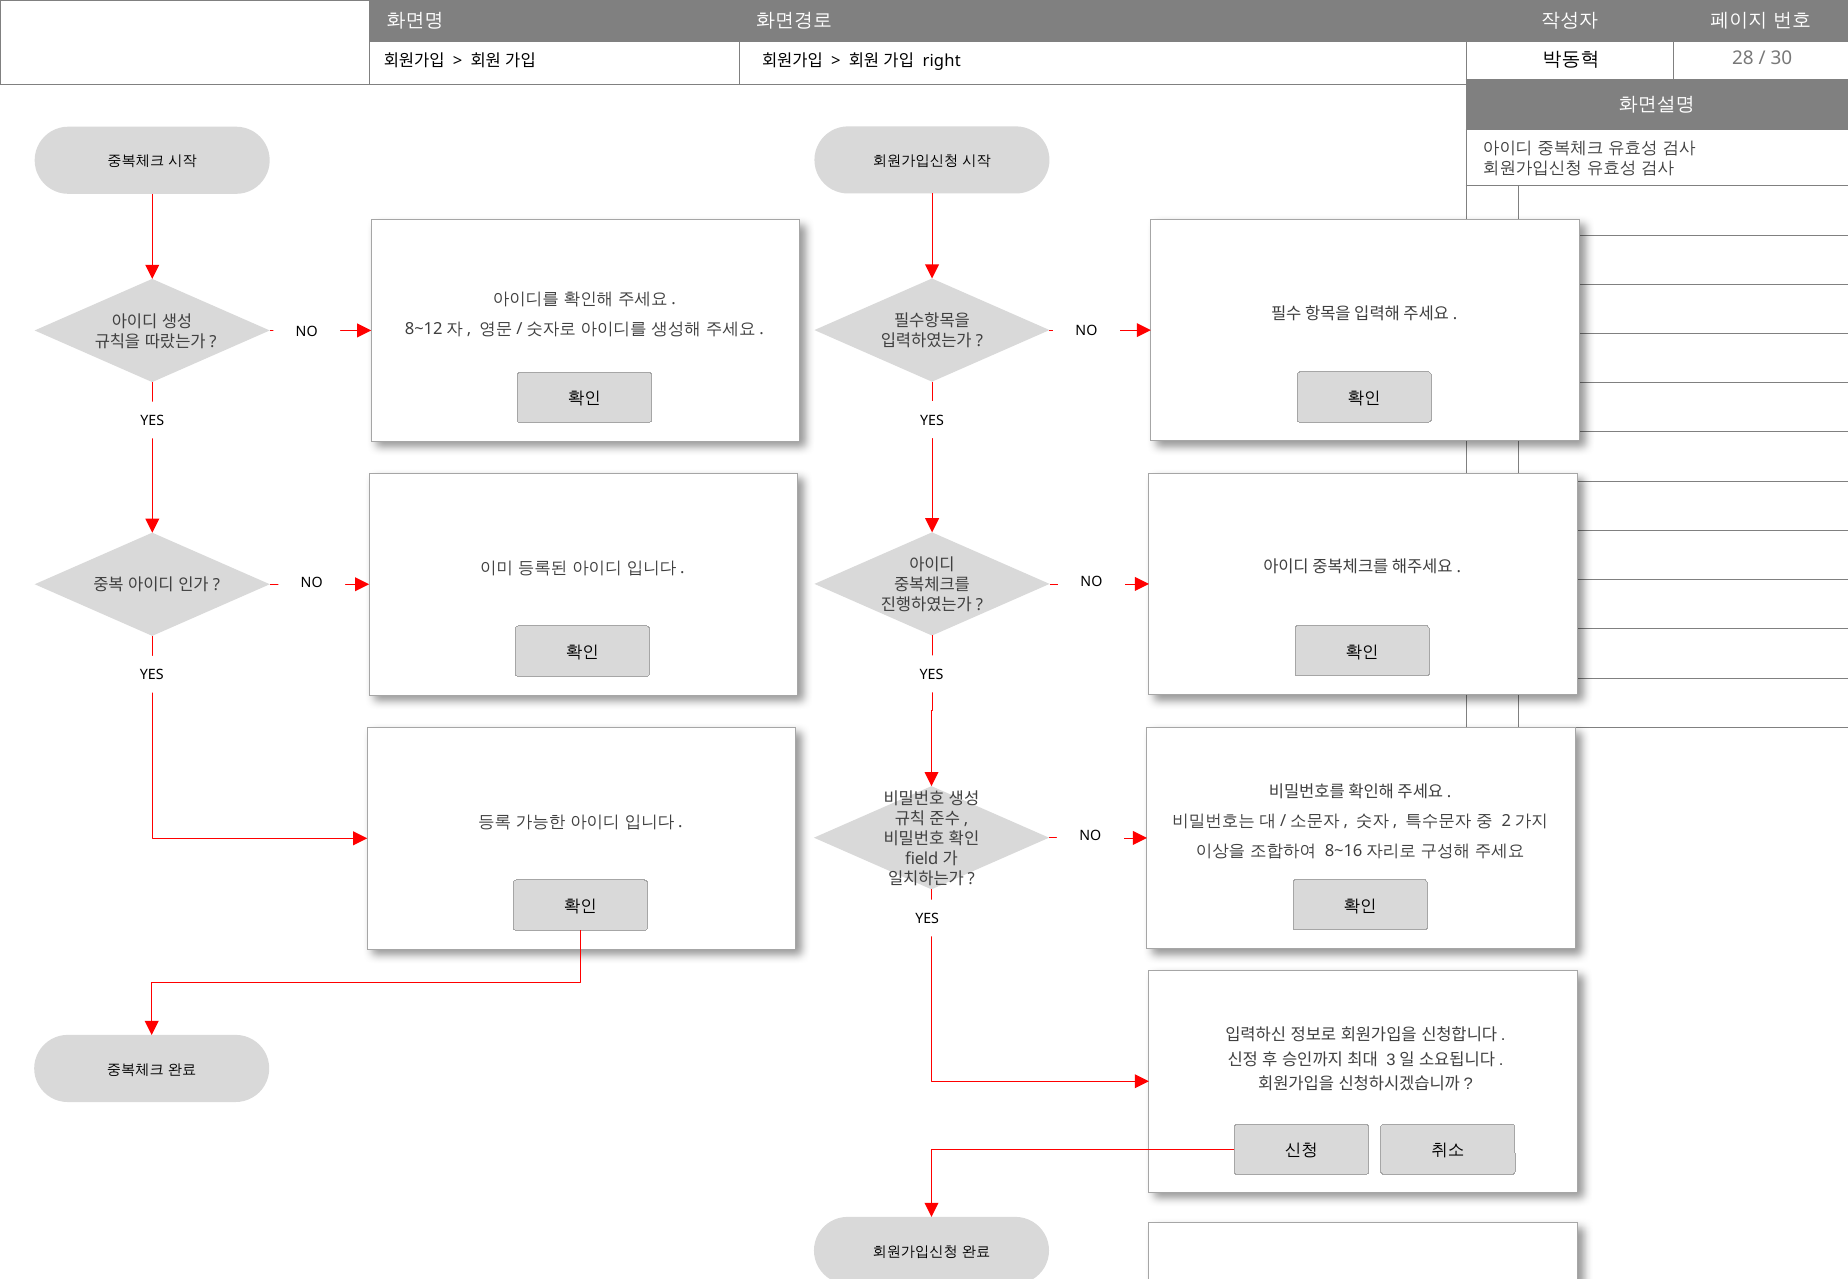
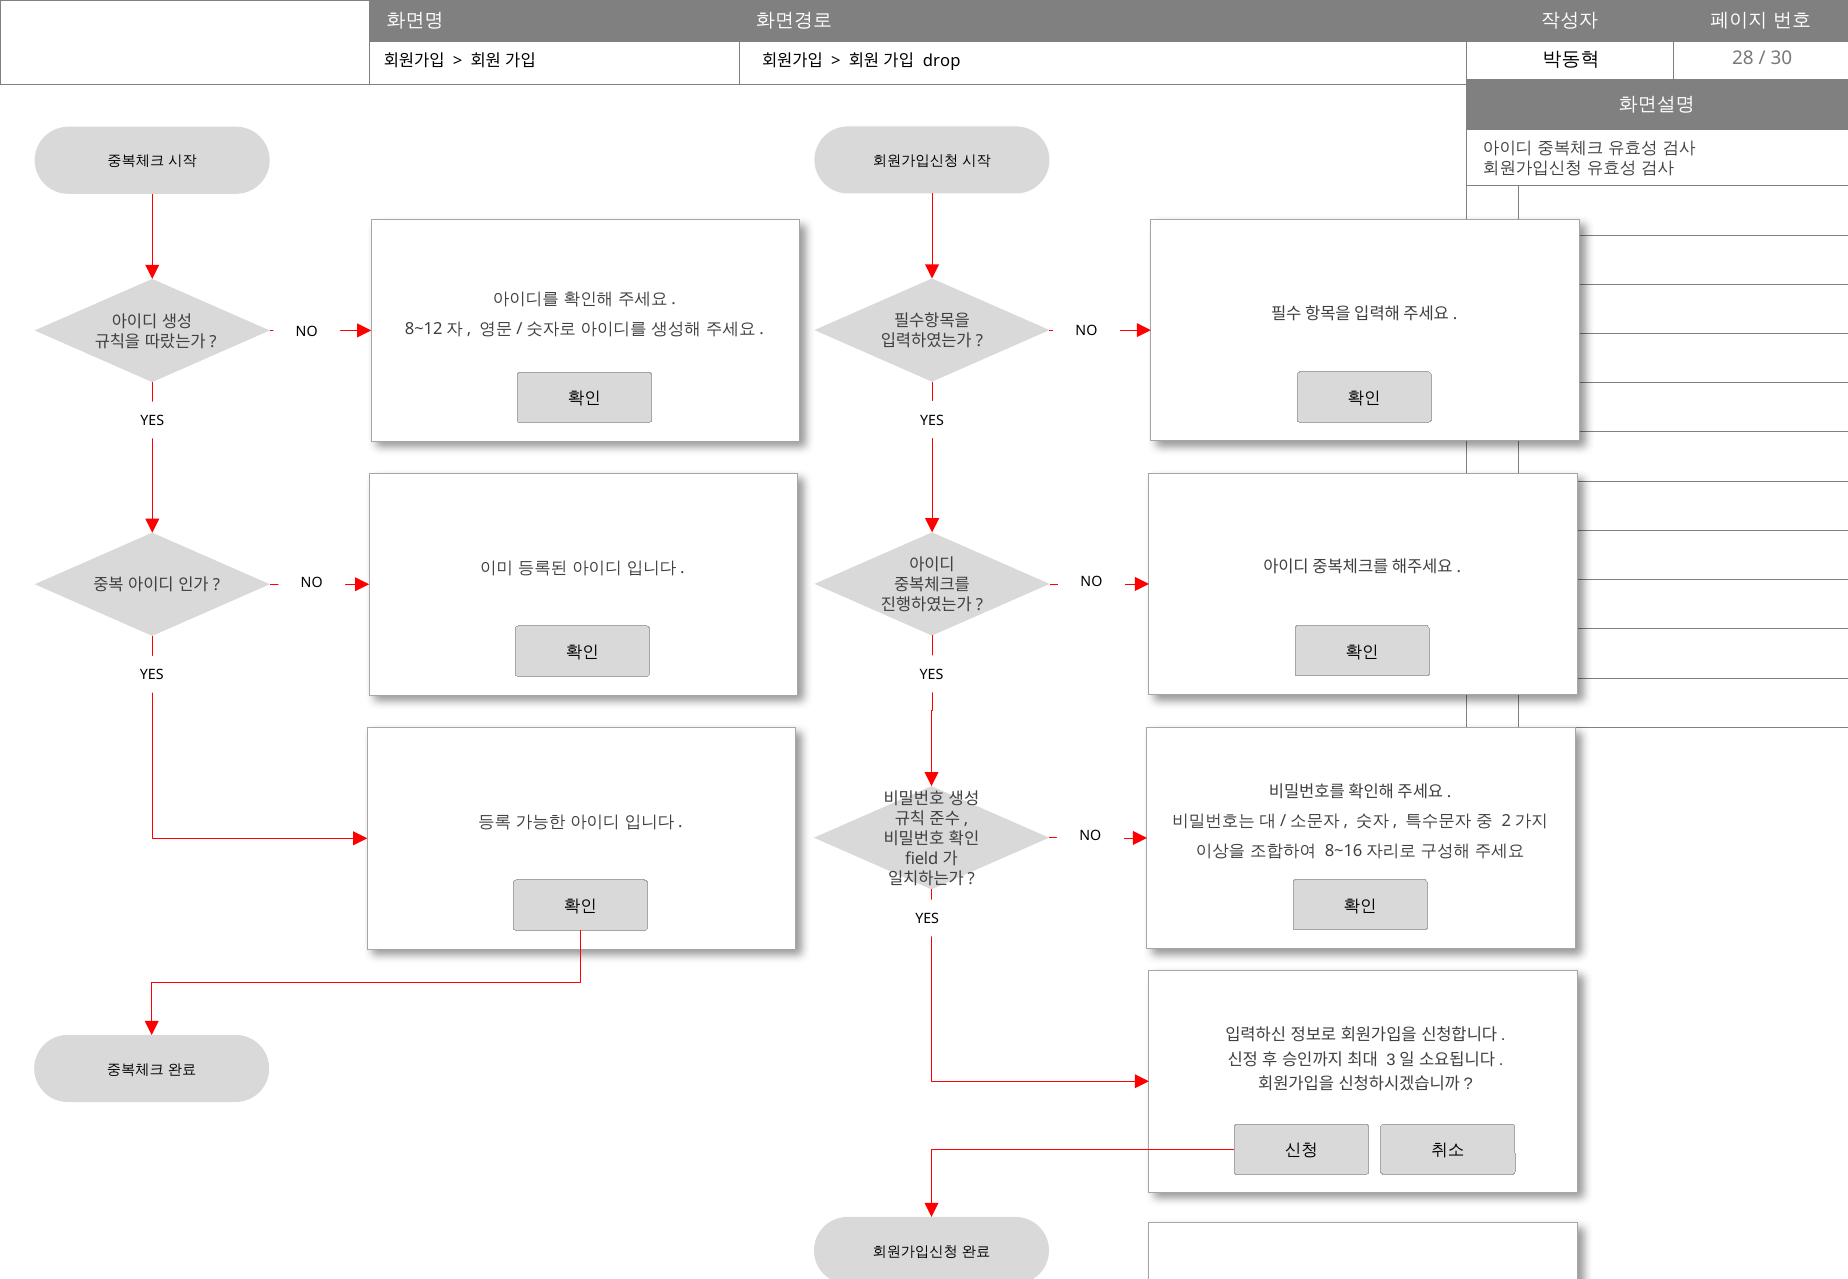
right: right -> drop
